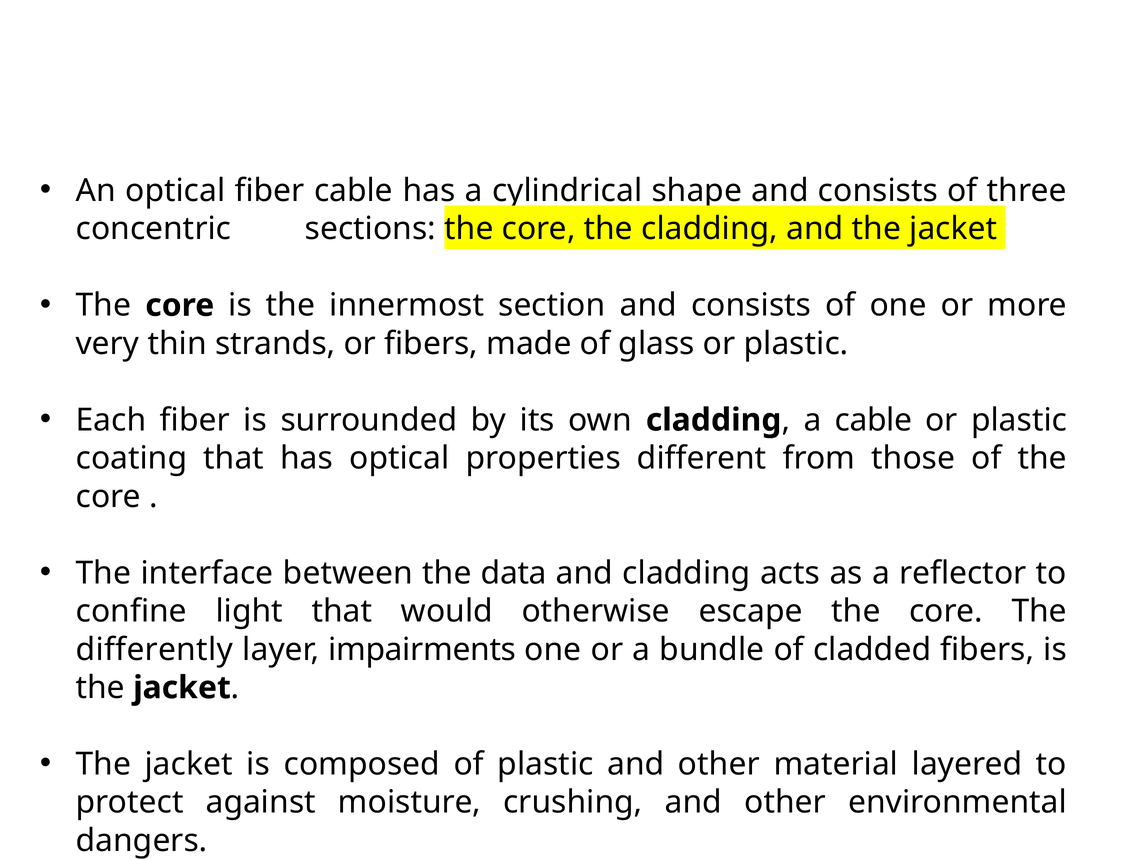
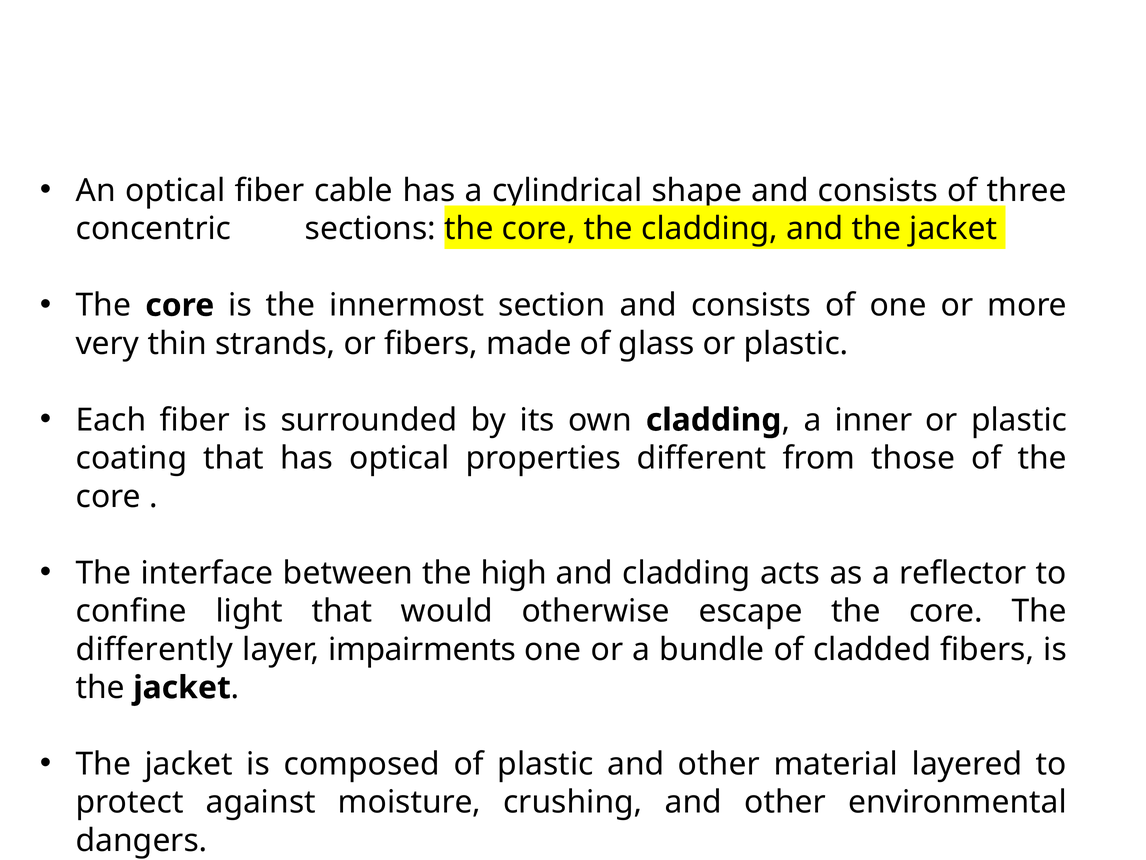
a cable: cable -> inner
data: data -> high
